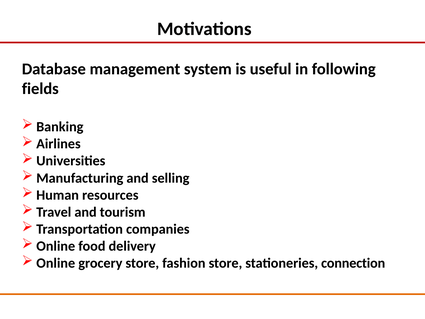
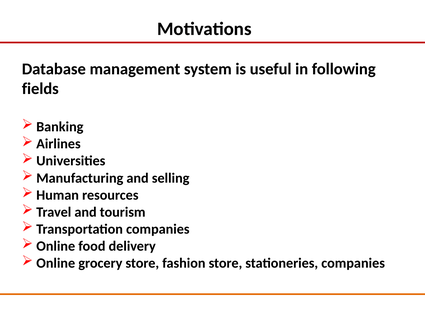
stationeries connection: connection -> companies
